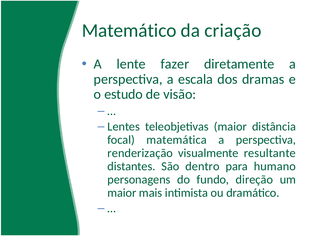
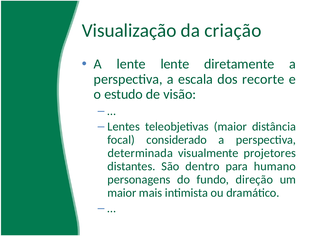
Matemático: Matemático -> Visualização
lente fazer: fazer -> lente
dramas: dramas -> recorte
matemática: matemática -> considerado
renderização: renderização -> determinada
resultante: resultante -> projetores
